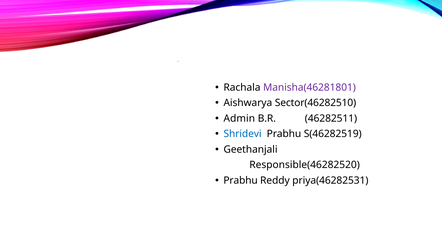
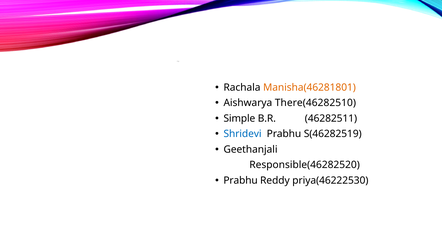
Manisha(46281801 colour: purple -> orange
Sector(46282510: Sector(46282510 -> There(46282510
Admin: Admin -> Simple
priya(46282531: priya(46282531 -> priya(46222530
